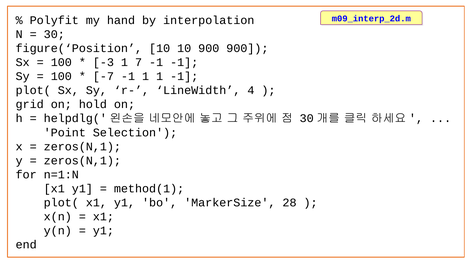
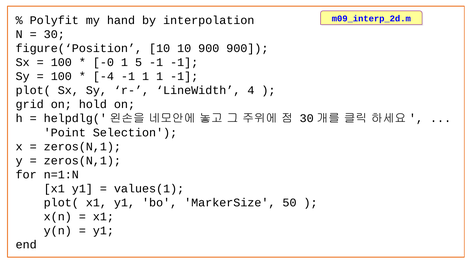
-3: -3 -> -0
7: 7 -> 5
-7: -7 -> -4
method(1: method(1 -> values(1
28: 28 -> 50
